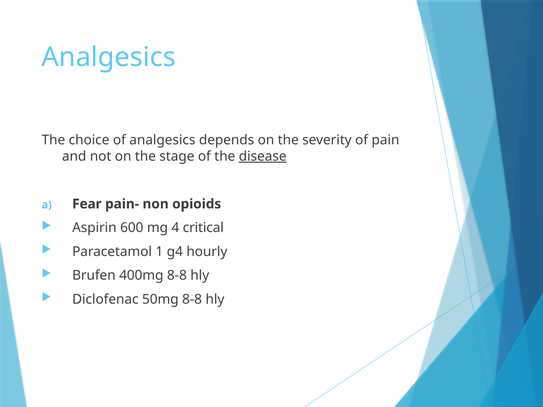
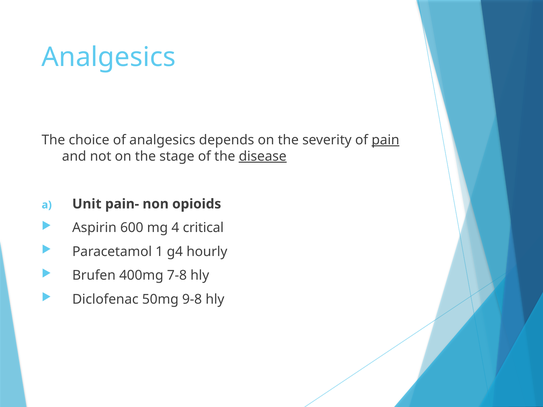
pain underline: none -> present
Fear: Fear -> Unit
400mg 8-8: 8-8 -> 7-8
50mg 8-8: 8-8 -> 9-8
